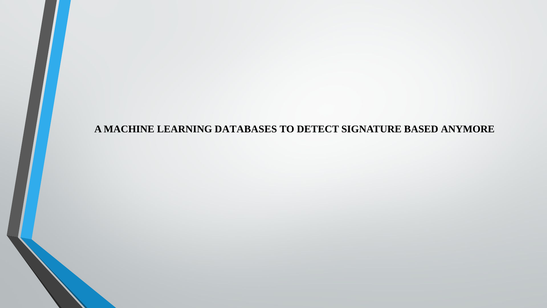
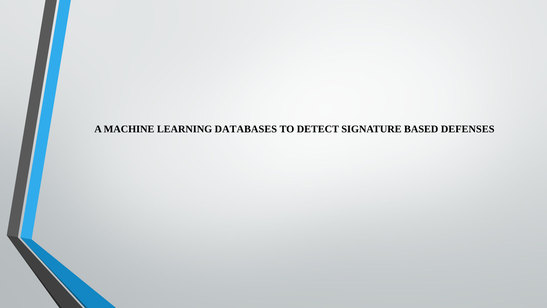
ANYMORE: ANYMORE -> DEFENSES
